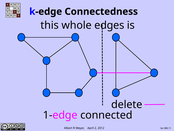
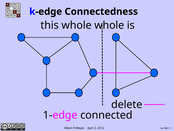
whole edges: edges -> whole
